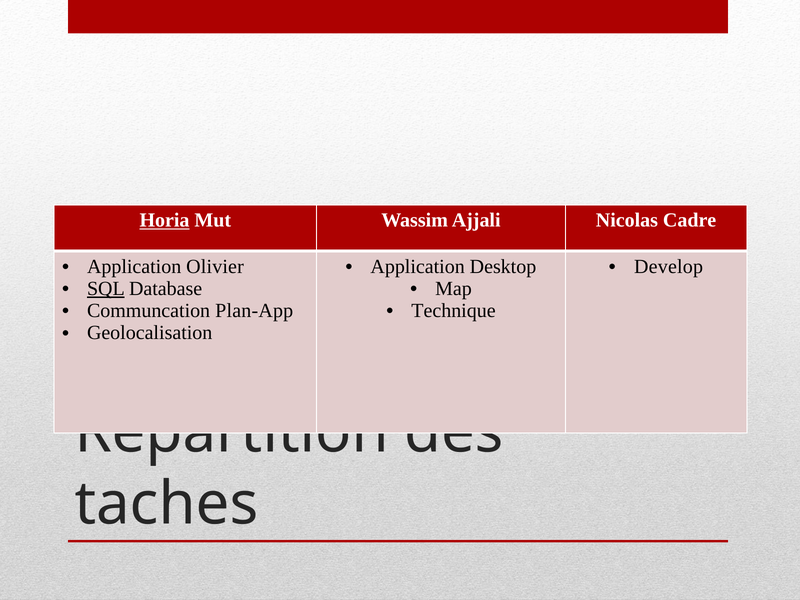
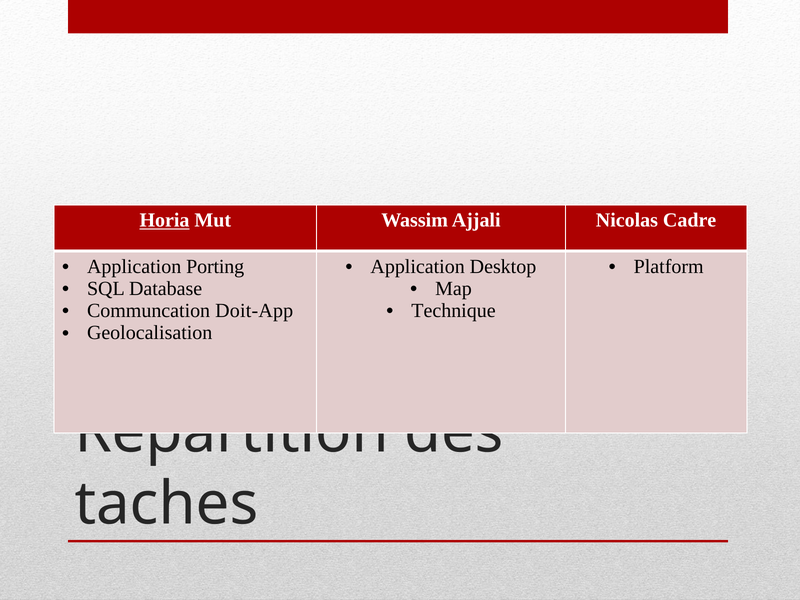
Olivier: Olivier -> Porting
Develop: Develop -> Platform
SQL underline: present -> none
Plan-App: Plan-App -> Doit-App
